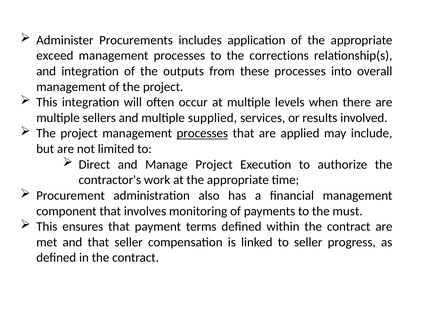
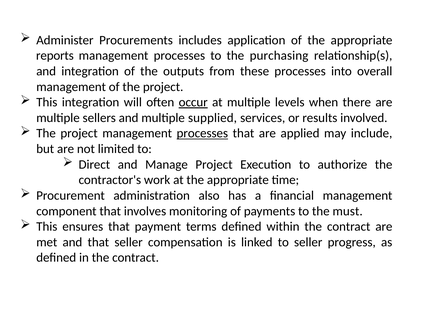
exceed: exceed -> reports
corrections: corrections -> purchasing
occur underline: none -> present
